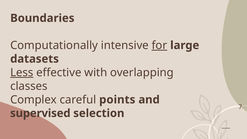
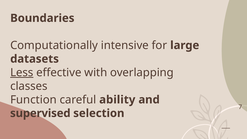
for underline: present -> none
Complex: Complex -> Function
points: points -> ability
